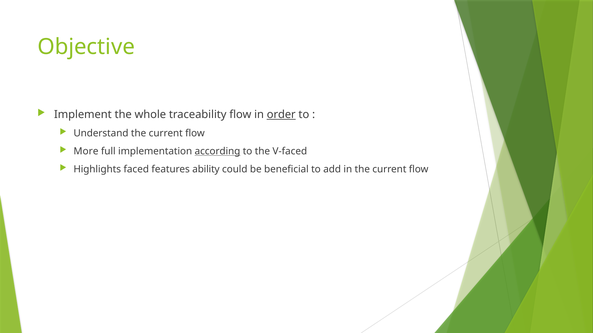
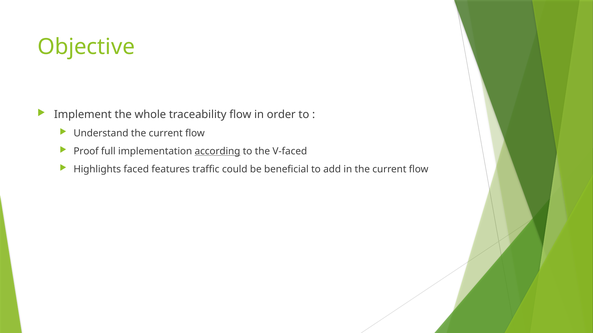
order underline: present -> none
More: More -> Proof
ability: ability -> traffic
